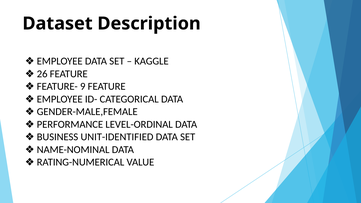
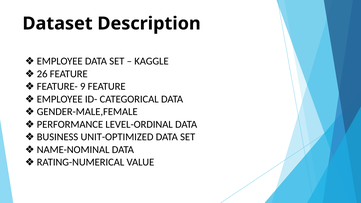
UNIT-IDENTIFIED: UNIT-IDENTIFIED -> UNIT-OPTIMIZED
